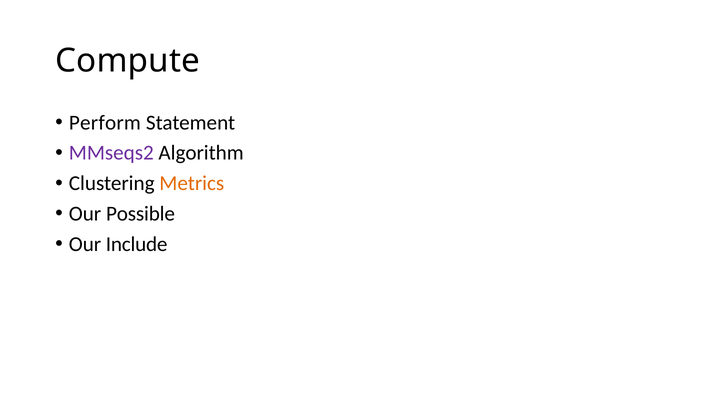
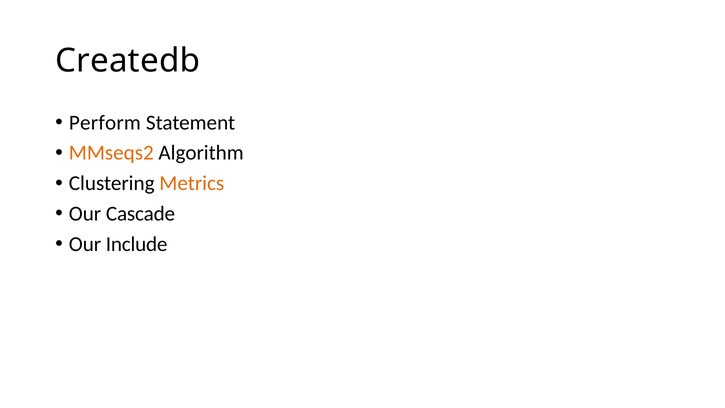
Compute: Compute -> Createdb
MMseqs2 colour: purple -> orange
Possible: Possible -> Cascade
